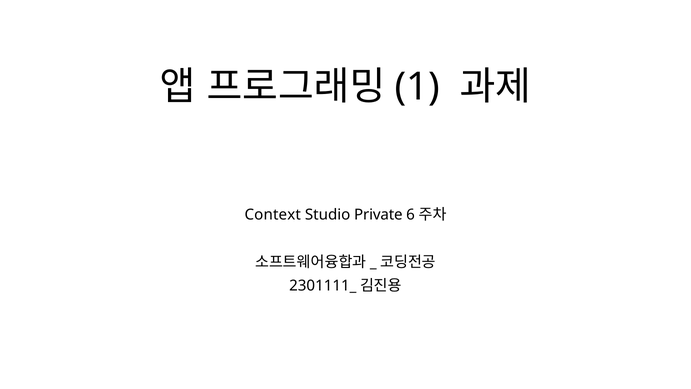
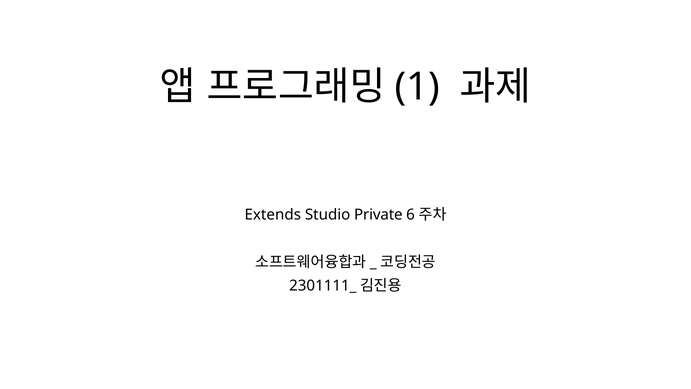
Context: Context -> Extends
